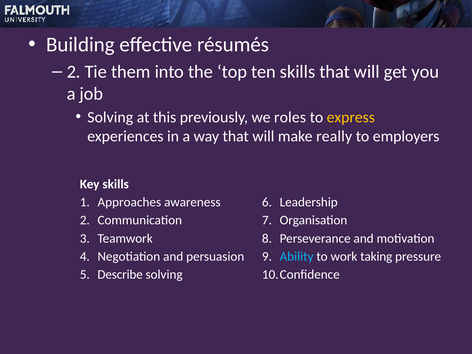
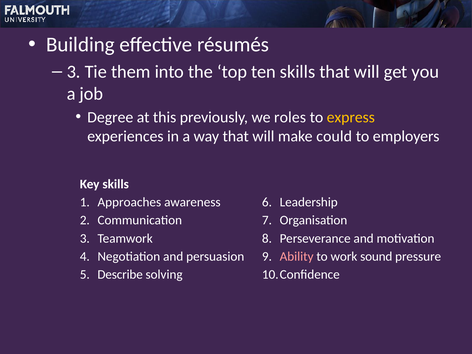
2 at (74, 72): 2 -> 3
Solving at (110, 117): Solving -> Degree
really: really -> could
Ability colour: light blue -> pink
taking: taking -> sound
